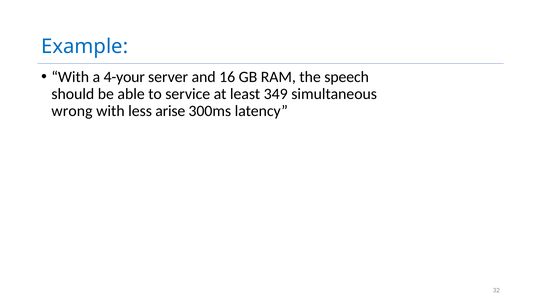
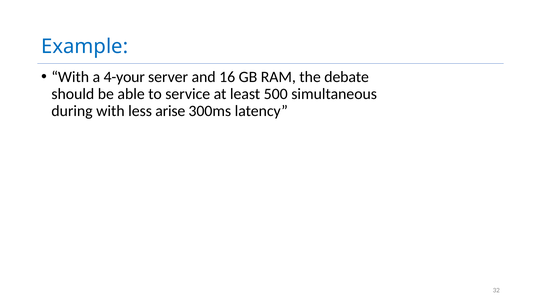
speech: speech -> debate
349: 349 -> 500
wrong: wrong -> during
